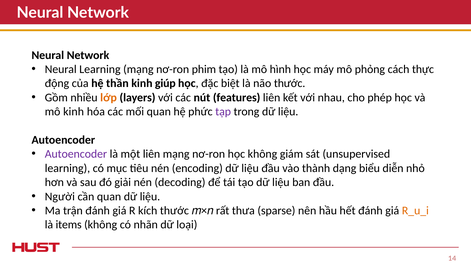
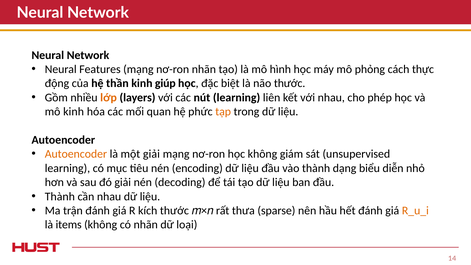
Neural Learning: Learning -> Features
nơ-ron phim: phim -> nhãn
nút features: features -> learning
tạp colour: purple -> orange
Autoencoder at (76, 154) colour: purple -> orange
một liên: liên -> giải
Người at (60, 196): Người -> Thành
cần quan: quan -> nhau
